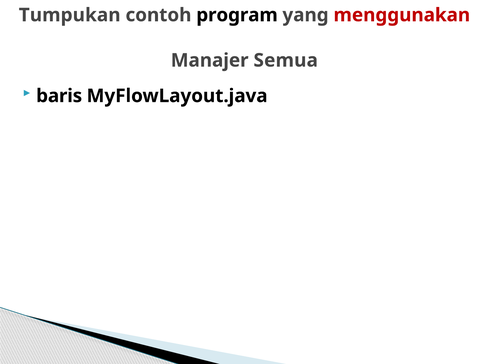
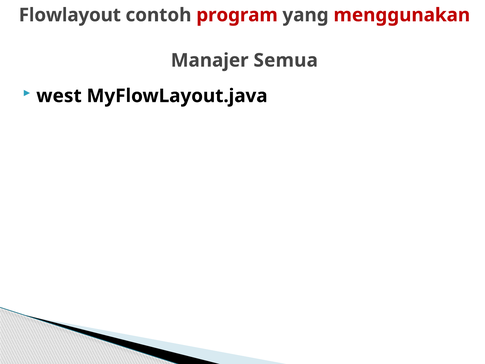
Tumpukan: Tumpukan -> Flowlayout
program colour: black -> red
baris: baris -> west
